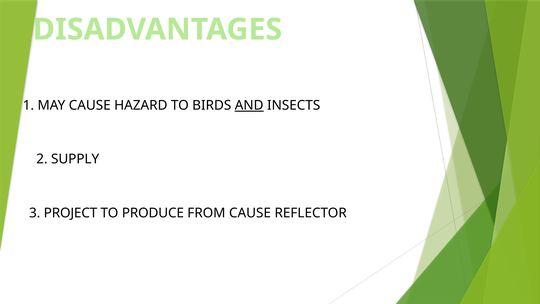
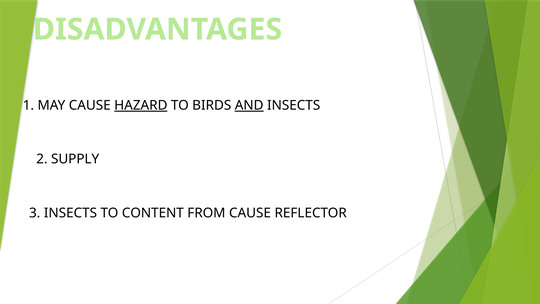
HAZARD underline: none -> present
3 PROJECT: PROJECT -> INSECTS
PRODUCE: PRODUCE -> CONTENT
